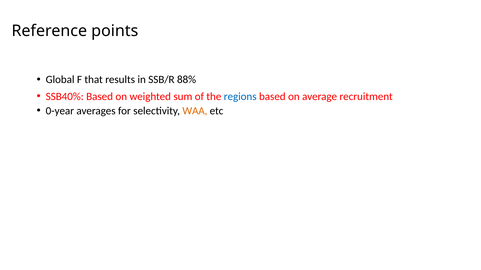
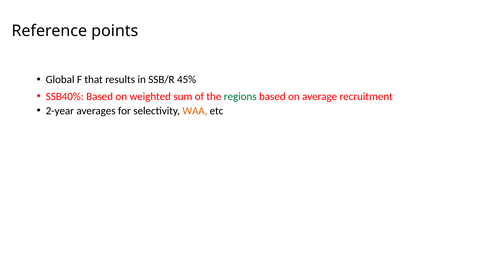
88%: 88% -> 45%
regions colour: blue -> green
0-year: 0-year -> 2-year
